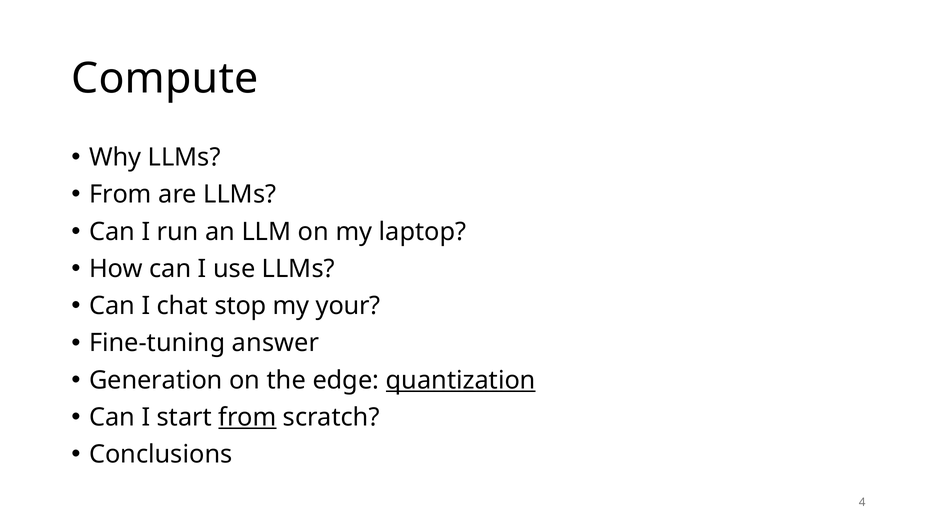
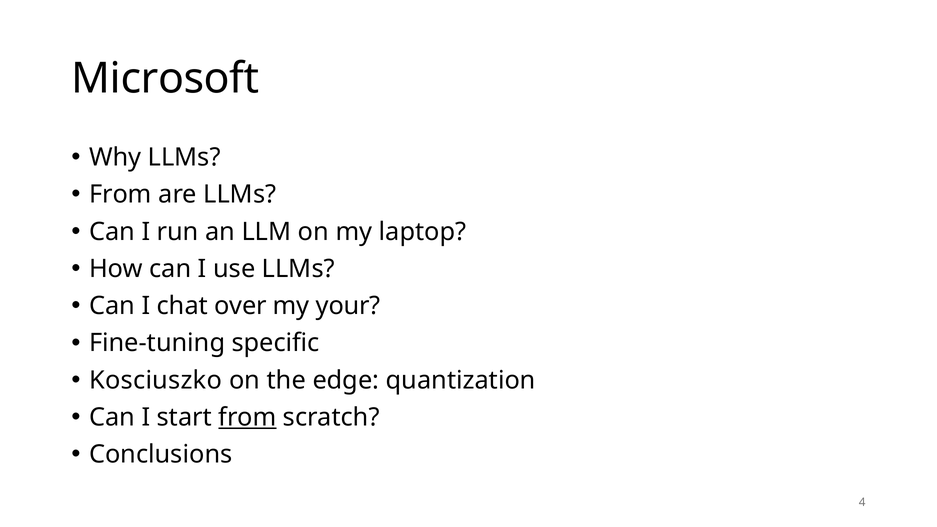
Compute: Compute -> Microsoft
stop: stop -> over
answer: answer -> specific
Generation: Generation -> Kosciuszko
quantization underline: present -> none
